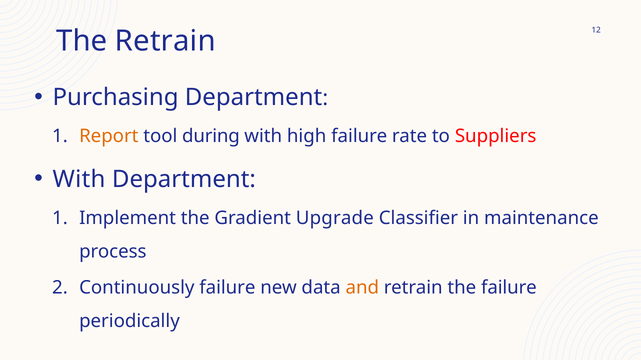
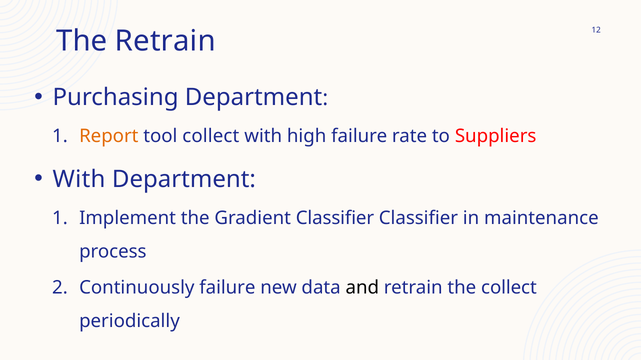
tool during: during -> collect
Gradient Upgrade: Upgrade -> Classifier
and colour: orange -> black
the failure: failure -> collect
